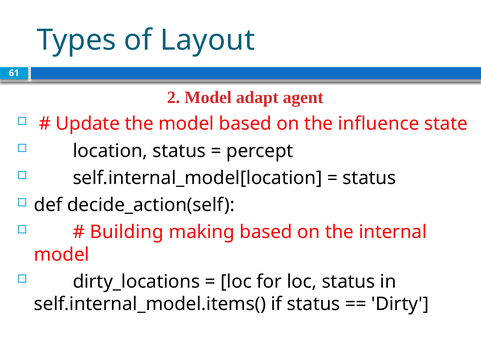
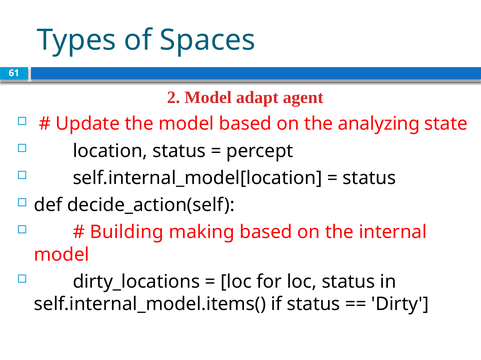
Layout: Layout -> Spaces
influence: influence -> analyzing
